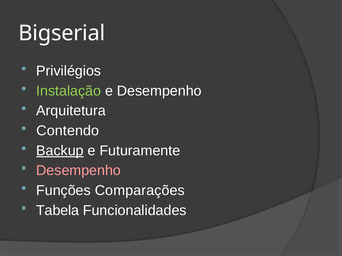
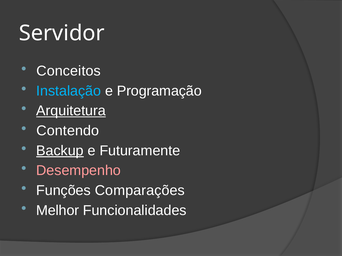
Bigserial: Bigserial -> Servidor
Privilégios: Privilégios -> Conceitos
Instalação colour: light green -> light blue
e Desempenho: Desempenho -> Programação
Arquitetura underline: none -> present
Tabela: Tabela -> Melhor
